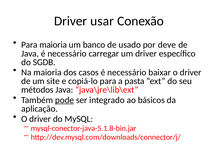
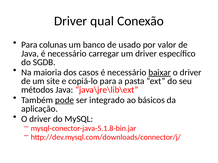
usar: usar -> qual
Para maioria: maioria -> colunas
deve: deve -> valor
baixar underline: none -> present
